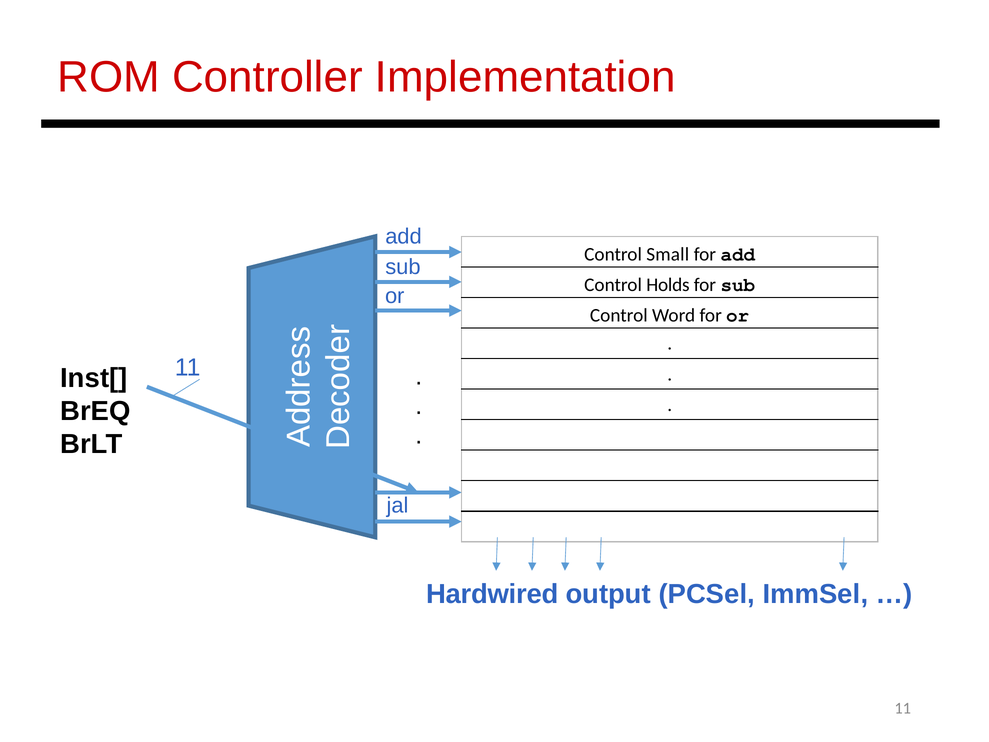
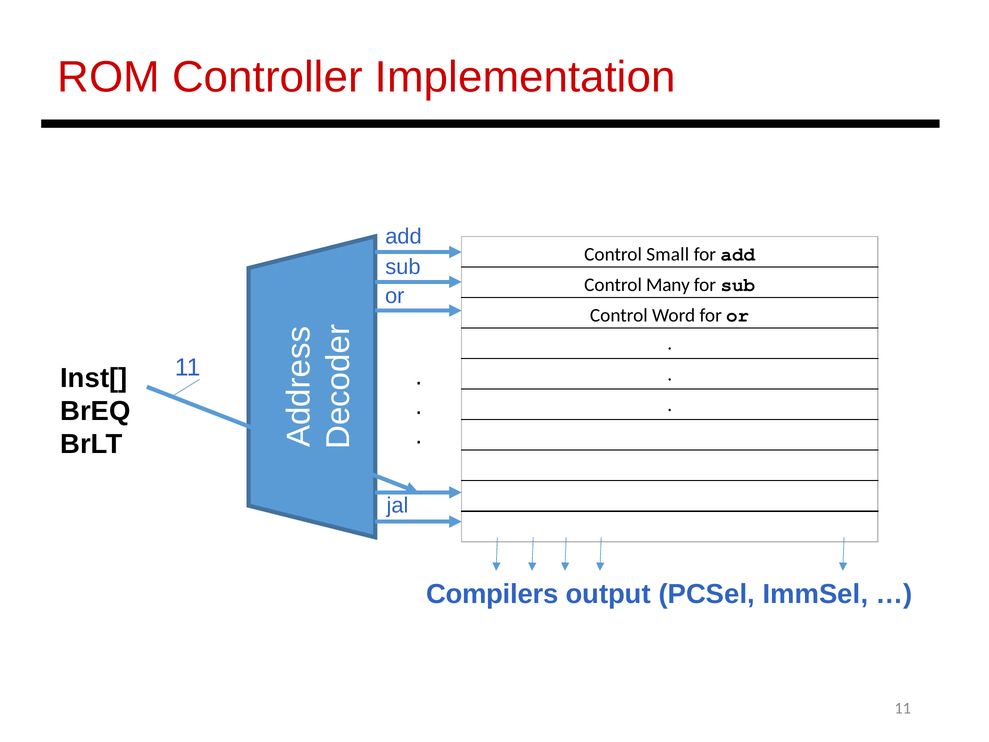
Holds: Holds -> Many
Hardwired: Hardwired -> Compilers
